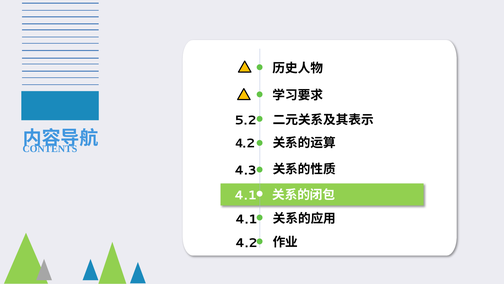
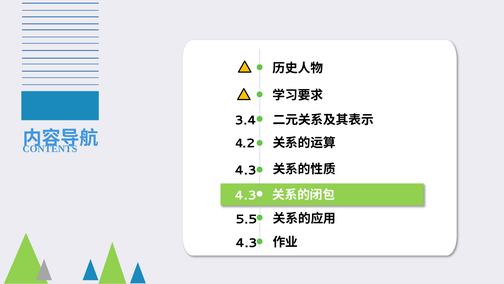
5.2: 5.2 -> 3.4
4.1 at (246, 195): 4.1 -> 4.3
4.1 at (246, 219): 4.1 -> 5.5
4.2 at (246, 242): 4.2 -> 4.3
